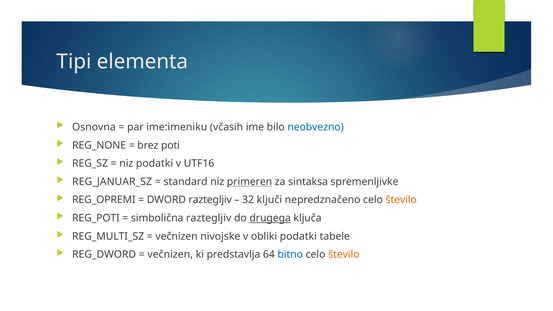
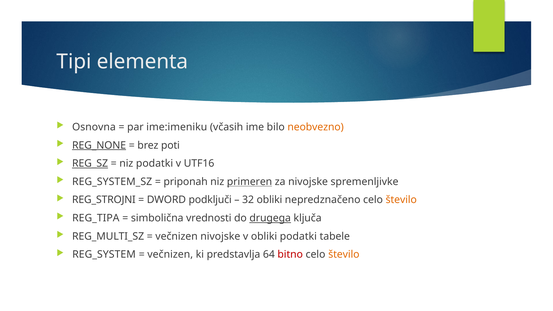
neobvezno colour: blue -> orange
REG_NONE underline: none -> present
REG_SZ underline: none -> present
REG_JANUAR_SZ: REG_JANUAR_SZ -> REG_SYSTEM_SZ
standard: standard -> priponah
za sintaksa: sintaksa -> nivojske
REG_OPREMI: REG_OPREMI -> REG_STROJNI
DWORD raztegljiv: raztegljiv -> podključi
32 ključi: ključi -> obliki
REG_POTI: REG_POTI -> REG_TIPA
simbolična raztegljiv: raztegljiv -> vrednosti
REG_DWORD: REG_DWORD -> REG_SYSTEM
bitno colour: blue -> red
